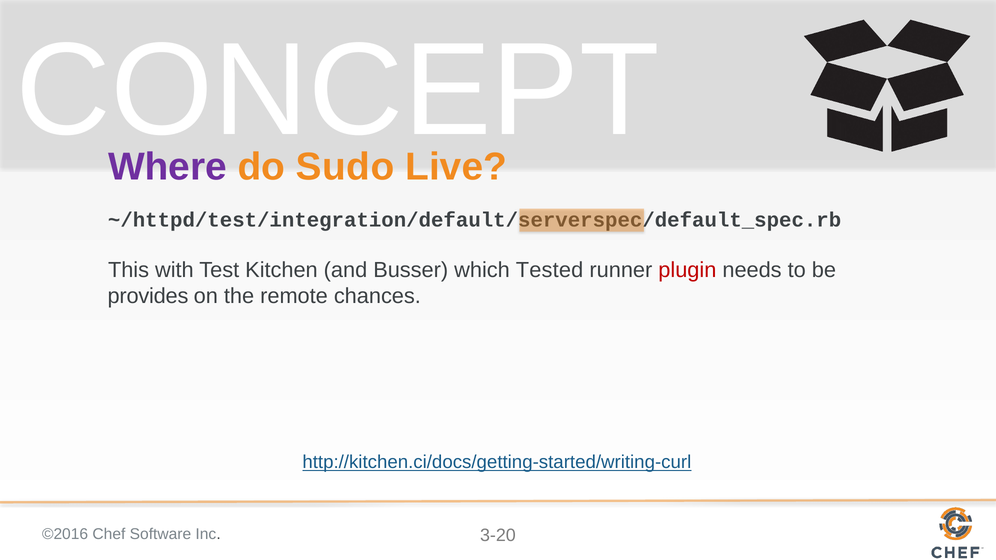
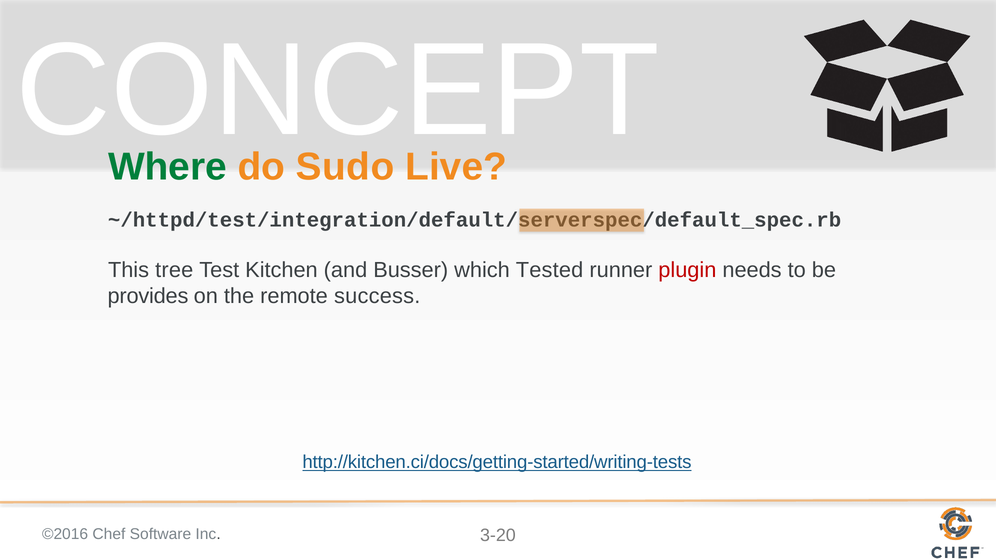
Where colour: purple -> green
with: with -> tree
chances: chances -> success
http://kitchen.ci/docs/getting-started/writing-curl: http://kitchen.ci/docs/getting-started/writing-curl -> http://kitchen.ci/docs/getting-started/writing-tests
